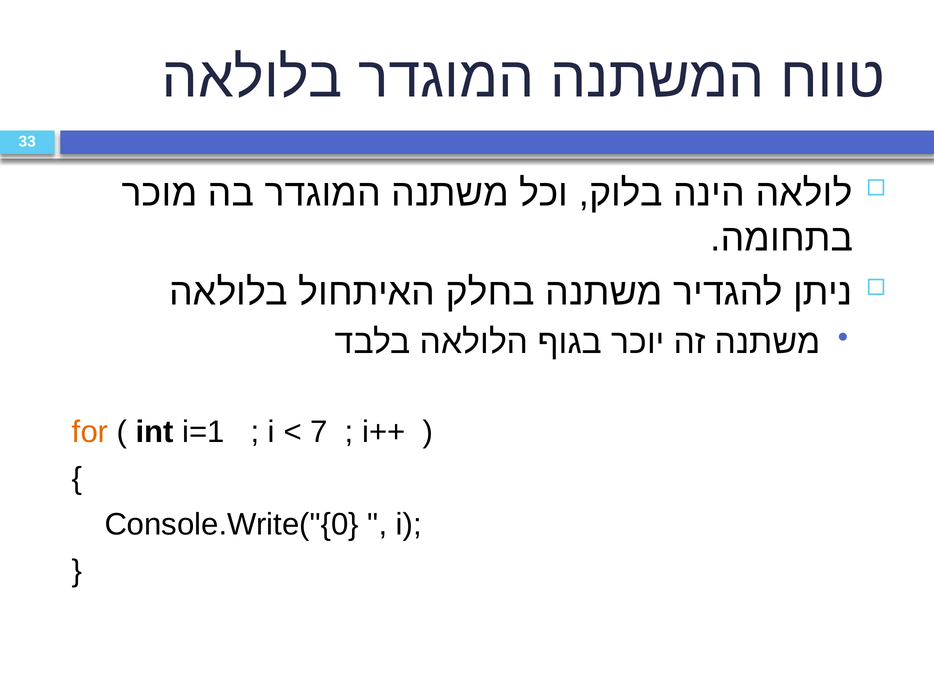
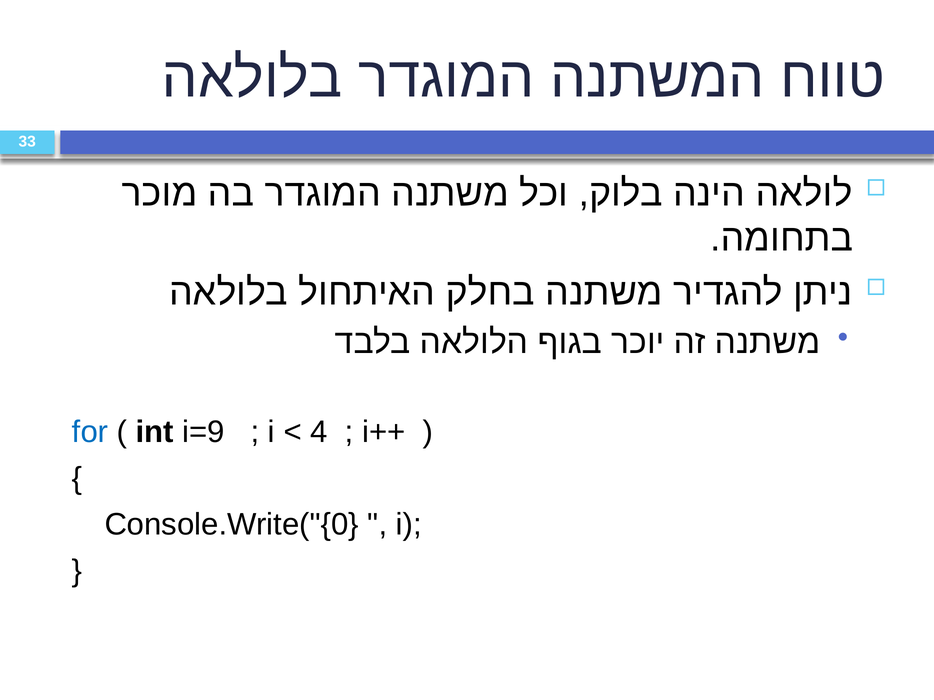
for colour: orange -> blue
i=1: i=1 -> i=9
7: 7 -> 4
